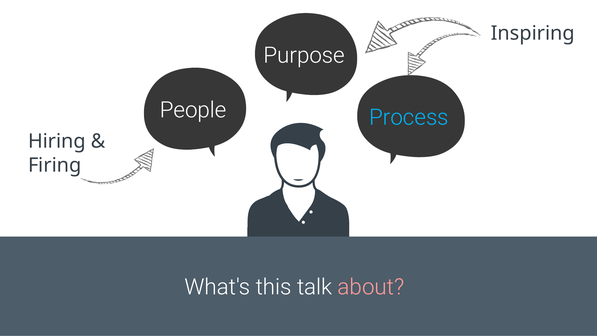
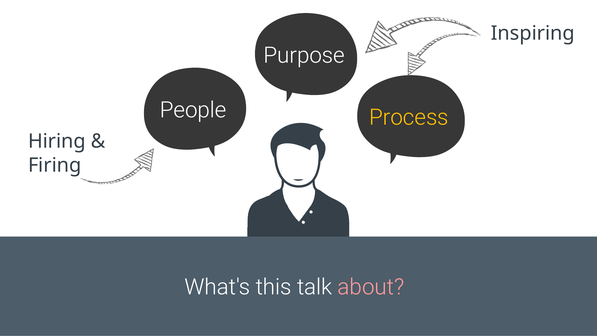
Process colour: light blue -> yellow
